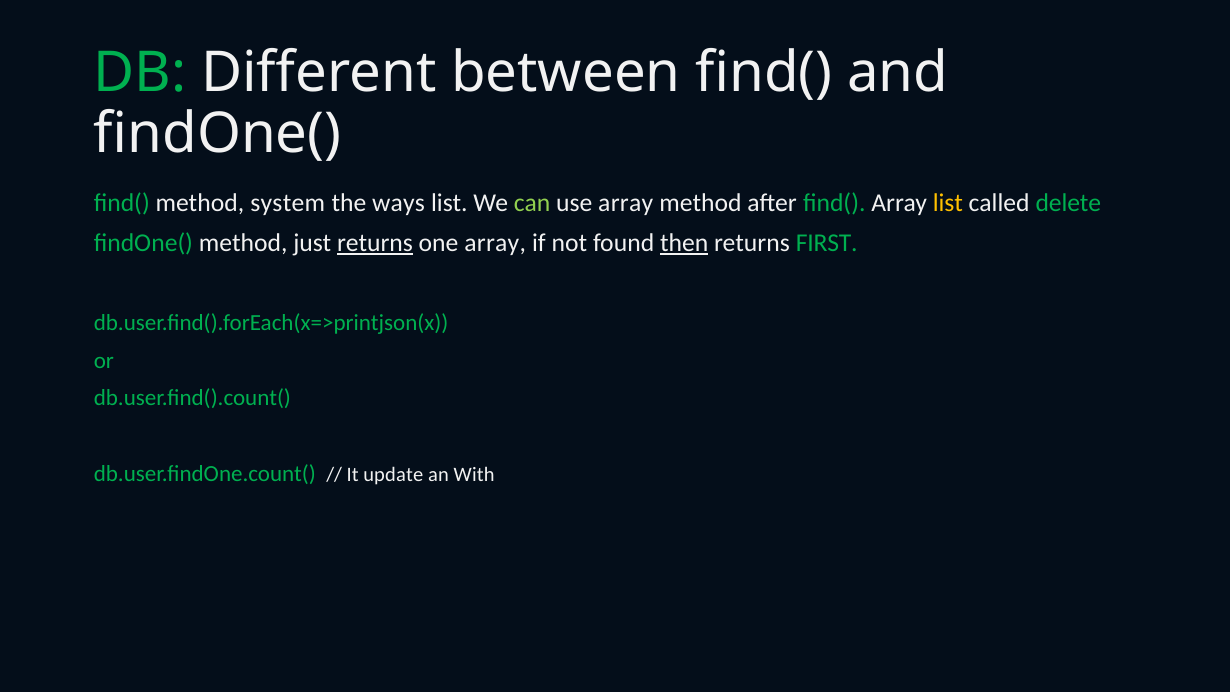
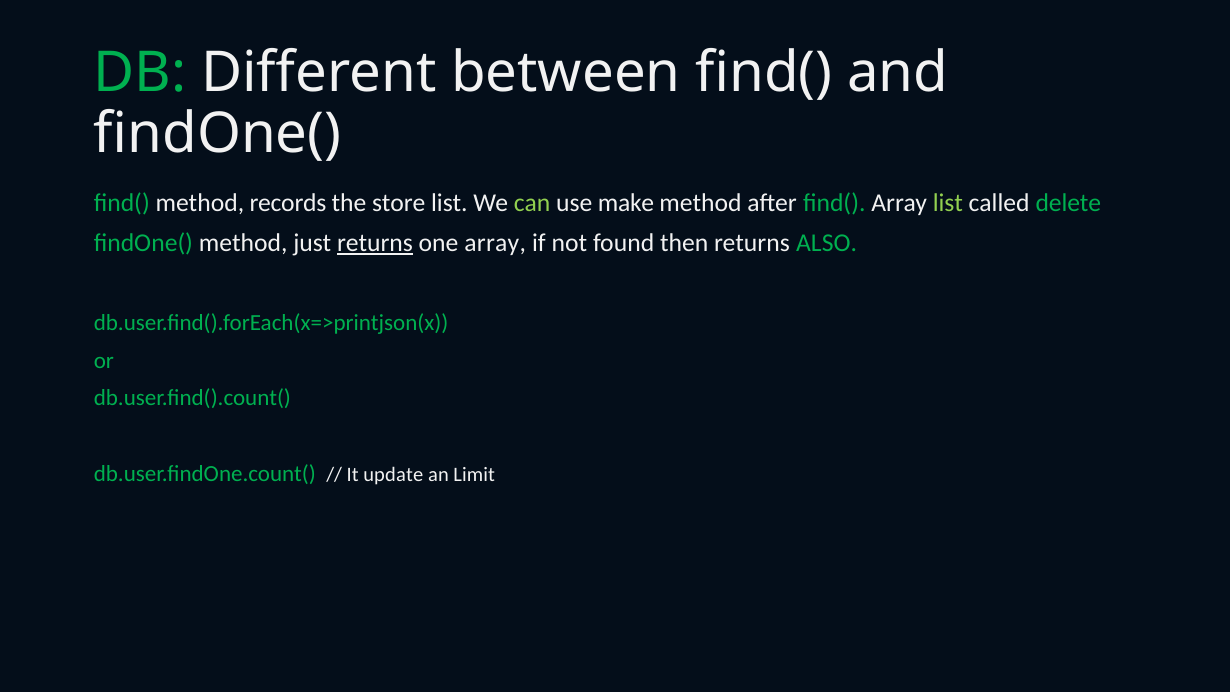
system: system -> records
ways: ways -> store
use array: array -> make
list at (948, 203) colour: yellow -> light green
then underline: present -> none
FIRST: FIRST -> ALSO
With: With -> Limit
